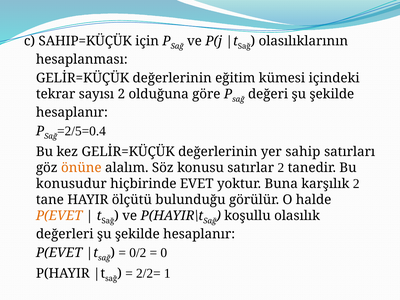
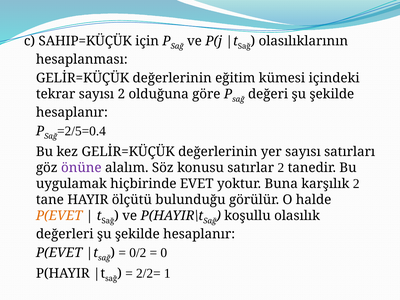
yer sahip: sahip -> sayısı
önüne colour: orange -> purple
konusudur: konusudur -> uygulamak
